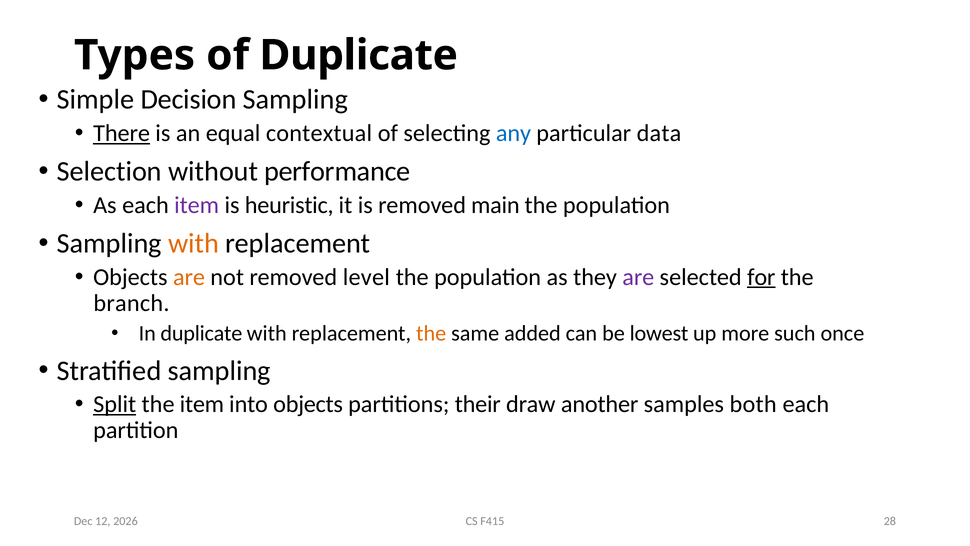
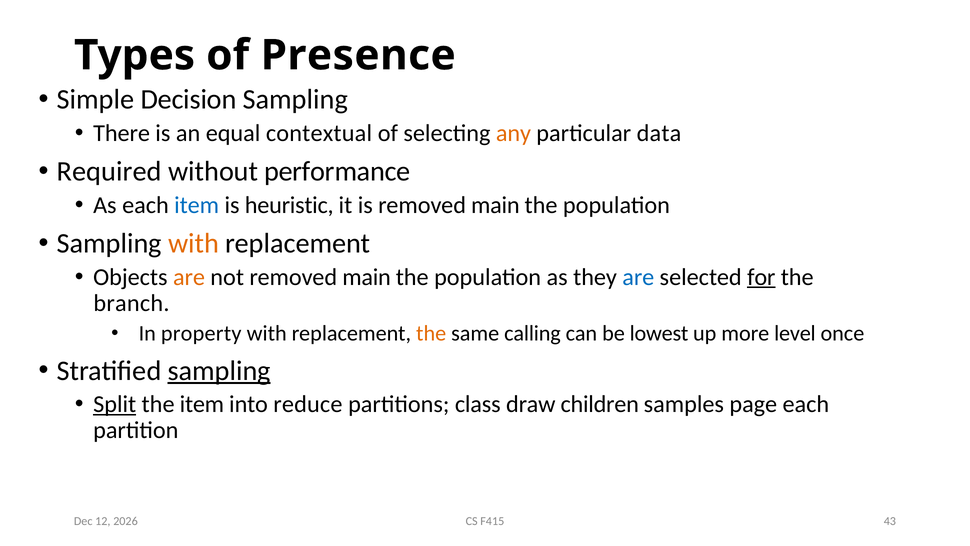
of Duplicate: Duplicate -> Presence
There underline: present -> none
any colour: blue -> orange
Selection: Selection -> Required
item at (197, 205) colour: purple -> blue
not removed level: level -> main
are at (638, 277) colour: purple -> blue
In duplicate: duplicate -> property
added: added -> calling
such: such -> level
sampling at (219, 370) underline: none -> present
into objects: objects -> reduce
their: their -> class
another: another -> children
both: both -> page
28: 28 -> 43
